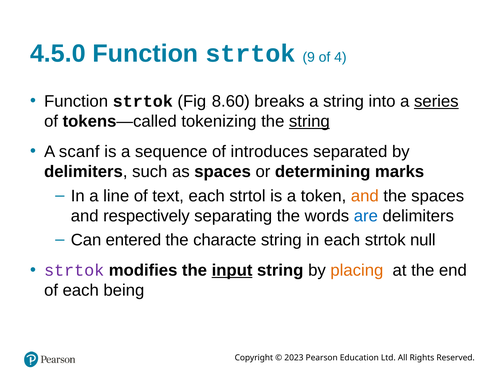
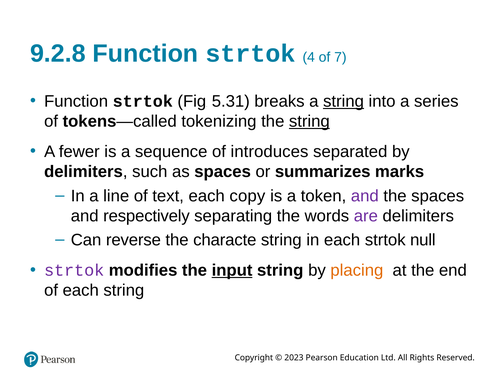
4.5.0: 4.5.0 -> 9.2.8
9: 9 -> 4
4: 4 -> 7
8.60: 8.60 -> 5.31
string at (344, 101) underline: none -> present
series underline: present -> none
scanf: scanf -> fewer
determining: determining -> summarizes
strtol: strtol -> copy
and at (365, 196) colour: orange -> purple
are colour: blue -> purple
entered: entered -> reverse
each being: being -> string
